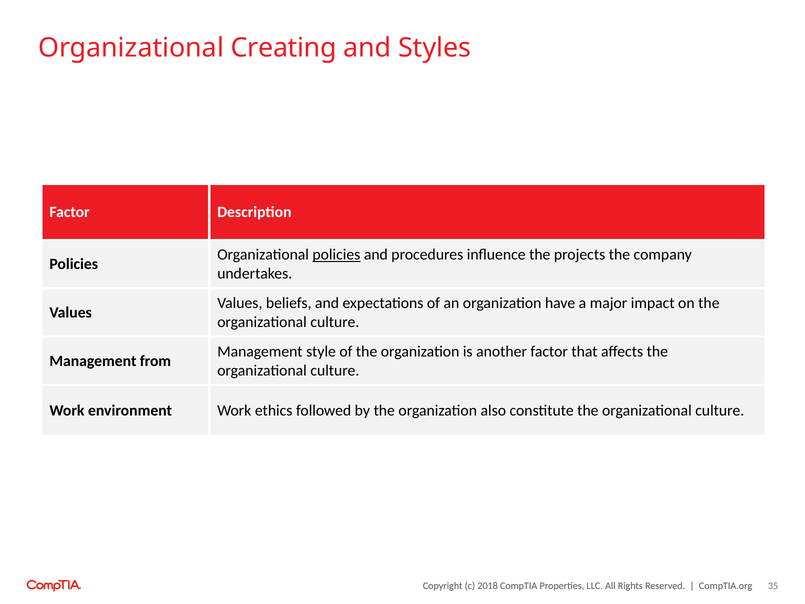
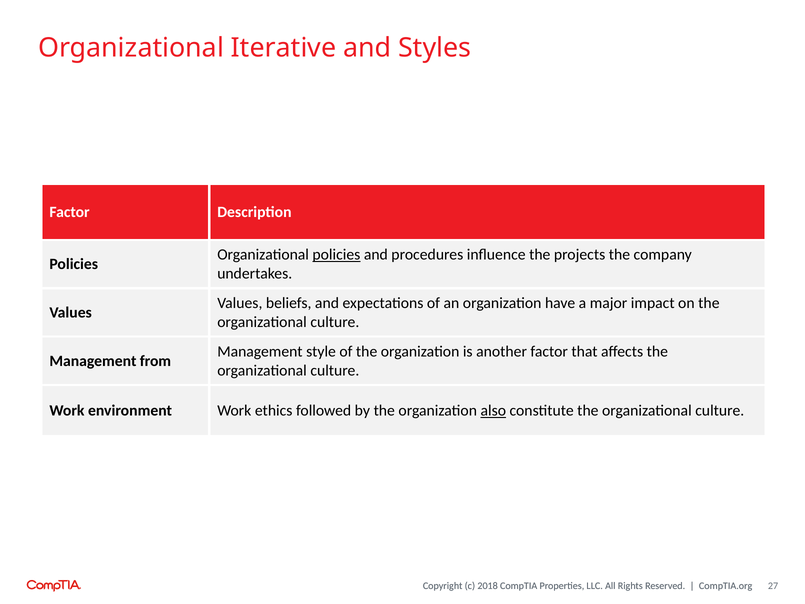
Creating: Creating -> Iterative
also underline: none -> present
35: 35 -> 27
